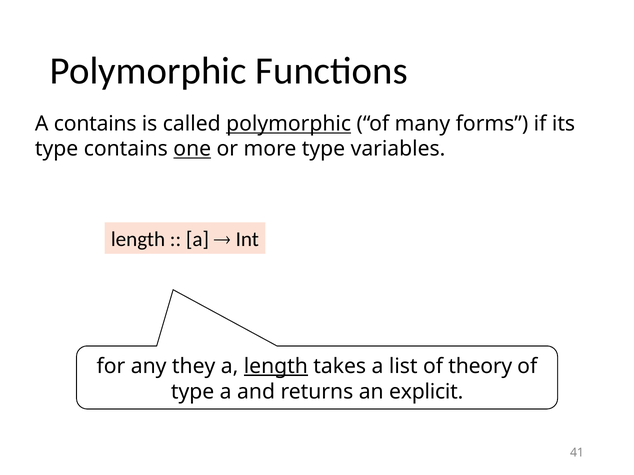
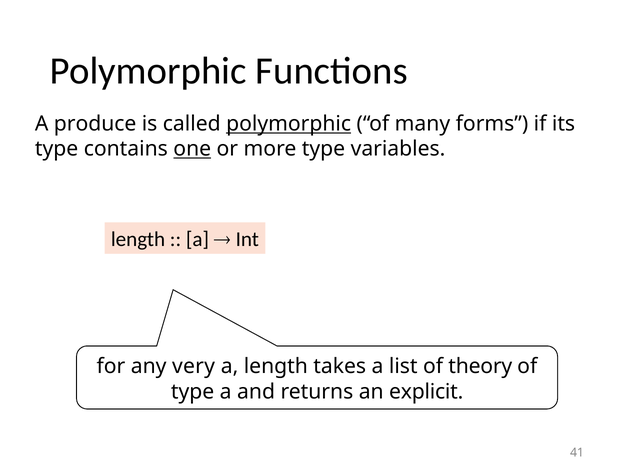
A contains: contains -> produce
they: they -> very
length at (276, 367) underline: present -> none
